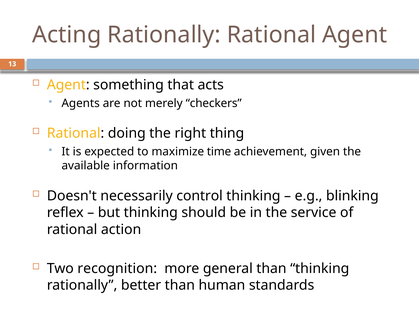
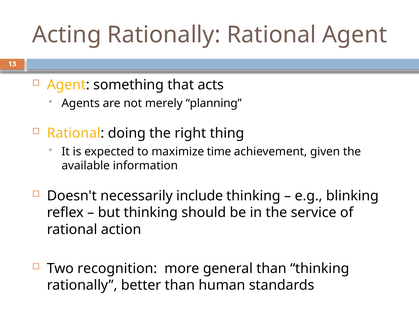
checkers: checkers -> planning
control: control -> include
